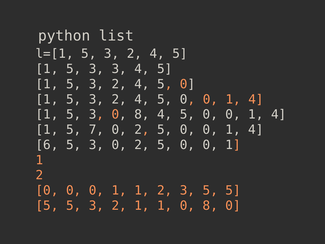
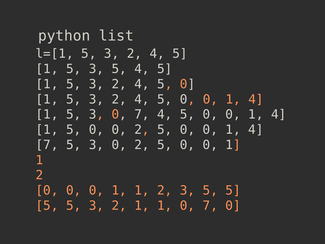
5 3 3: 3 -> 5
3 0 8: 8 -> 7
1 5 7: 7 -> 0
6 at (47, 145): 6 -> 7
1 0 8: 8 -> 7
